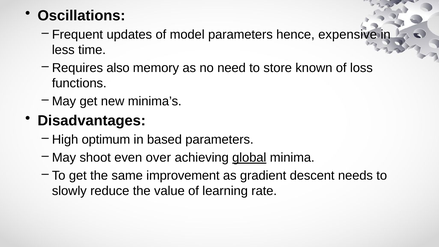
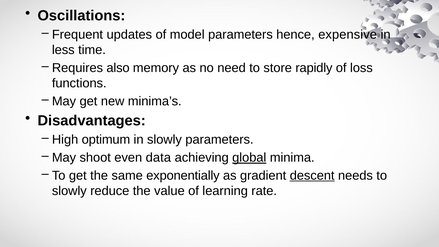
known: known -> rapidly
in based: based -> slowly
over: over -> data
improvement: improvement -> exponentially
descent underline: none -> present
